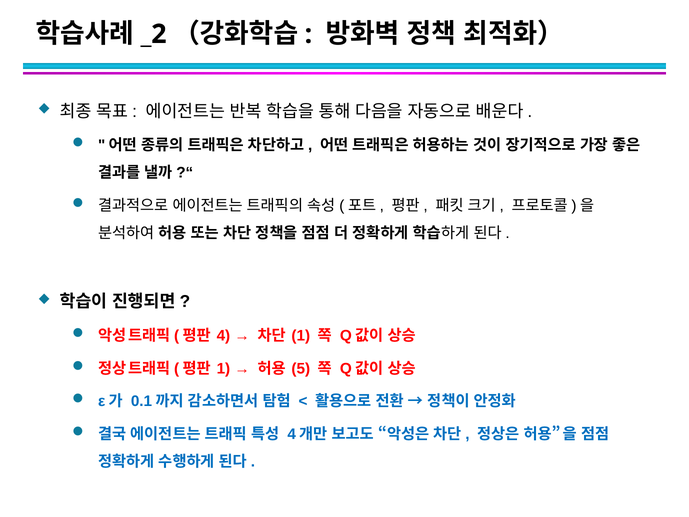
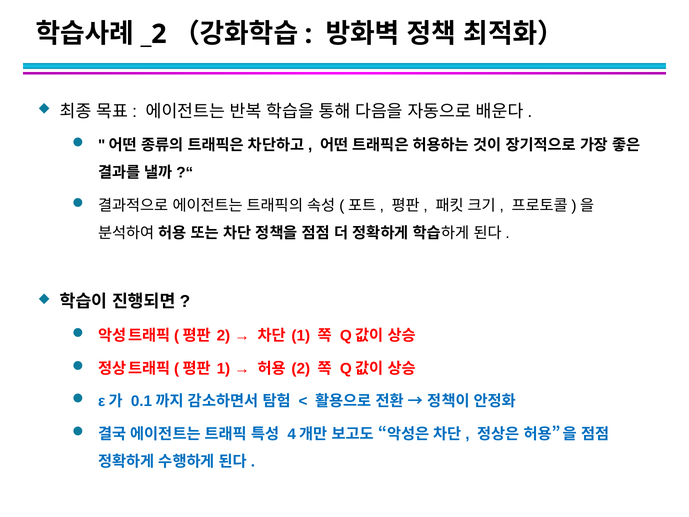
4 at (223, 335): 4 -> 2
5 at (301, 368): 5 -> 2
